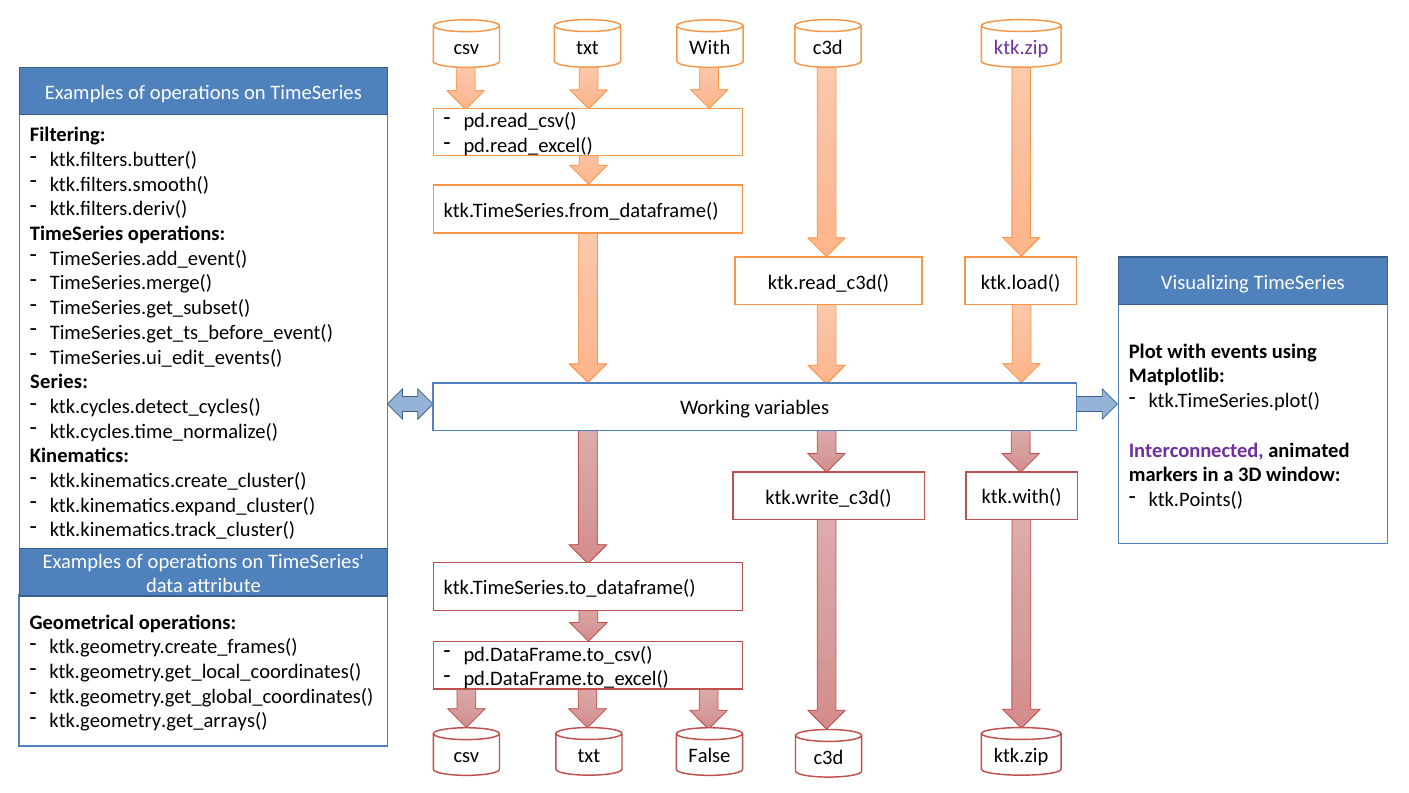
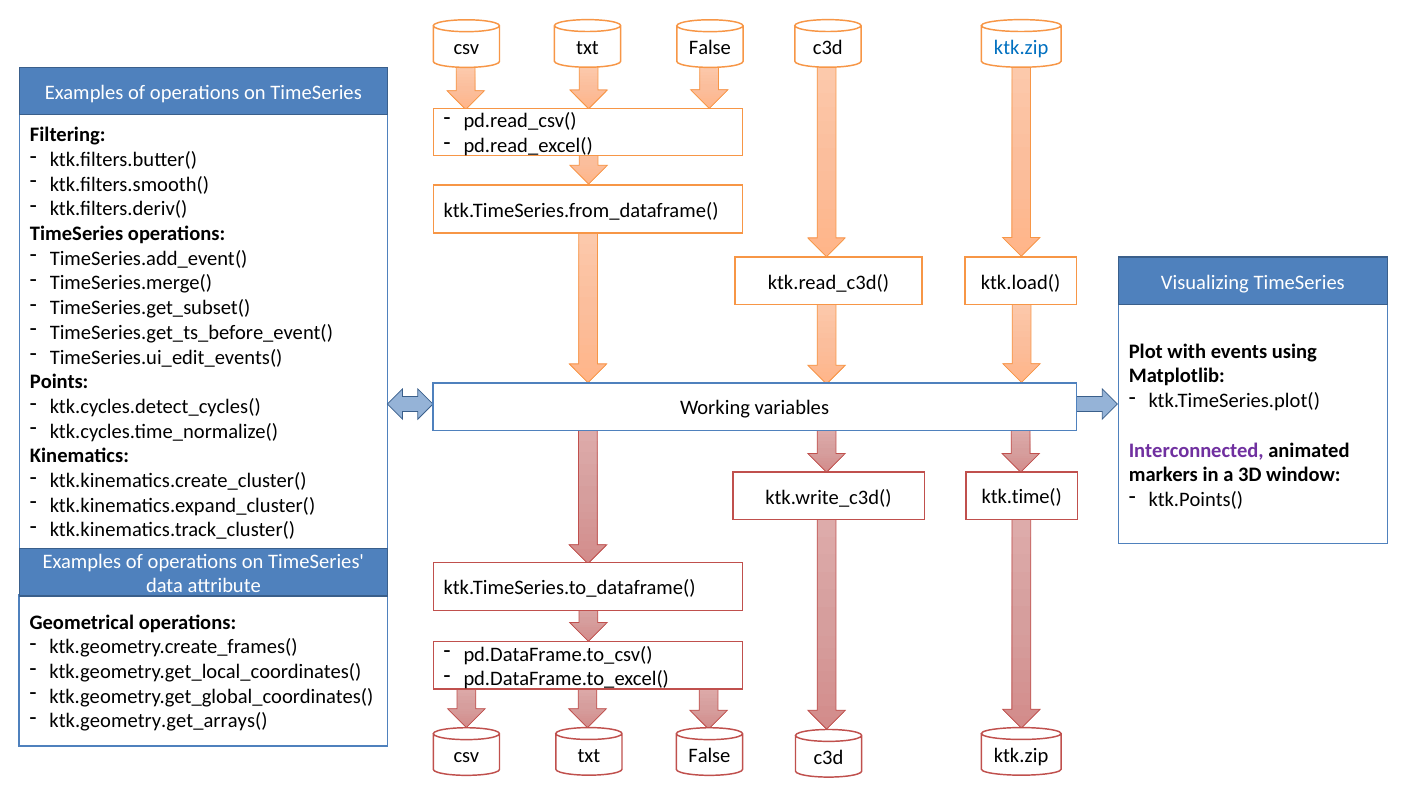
ktk.zip at (1021, 48) colour: purple -> blue
With at (710, 48): With -> False
Series: Series -> Points
ktk.with(: ktk.with( -> ktk.time(
